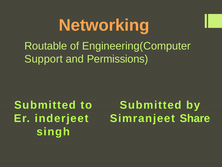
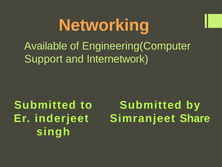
Routable: Routable -> Available
Permissions: Permissions -> Internetwork
